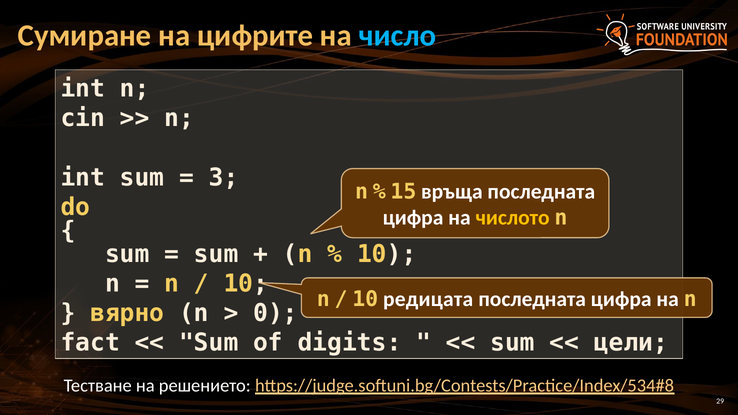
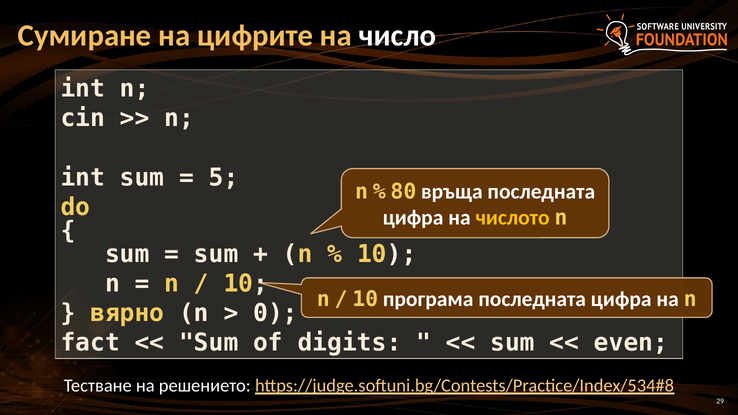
число colour: light blue -> white
3: 3 -> 5
15: 15 -> 80
редицата: редицата -> програма
цели: цели -> even
